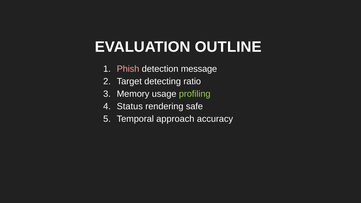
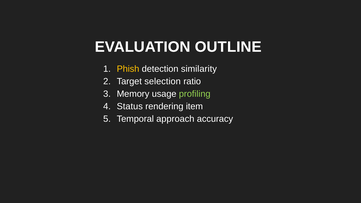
Phish colour: pink -> yellow
message: message -> similarity
detecting: detecting -> selection
safe: safe -> item
